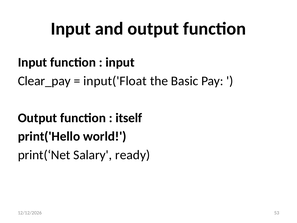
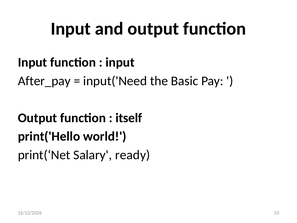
Clear_pay: Clear_pay -> After_pay
input('Float: input('Float -> input('Need
